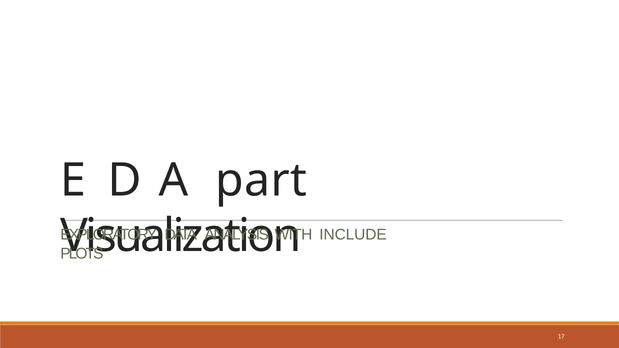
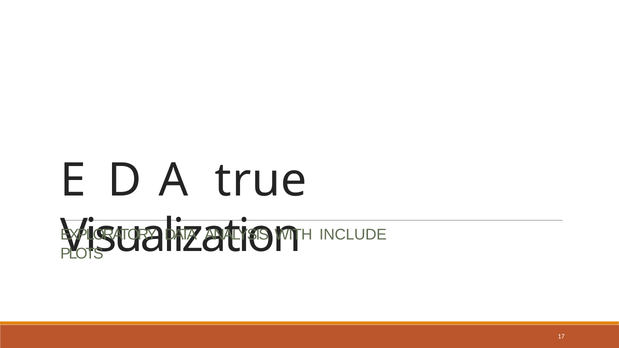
part: part -> true
